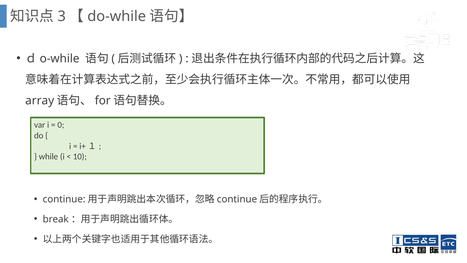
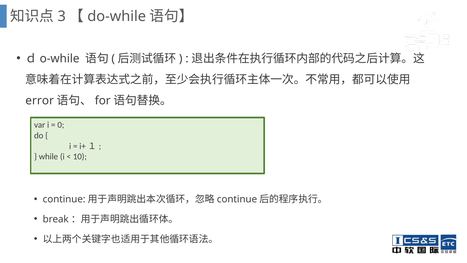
array: array -> error
